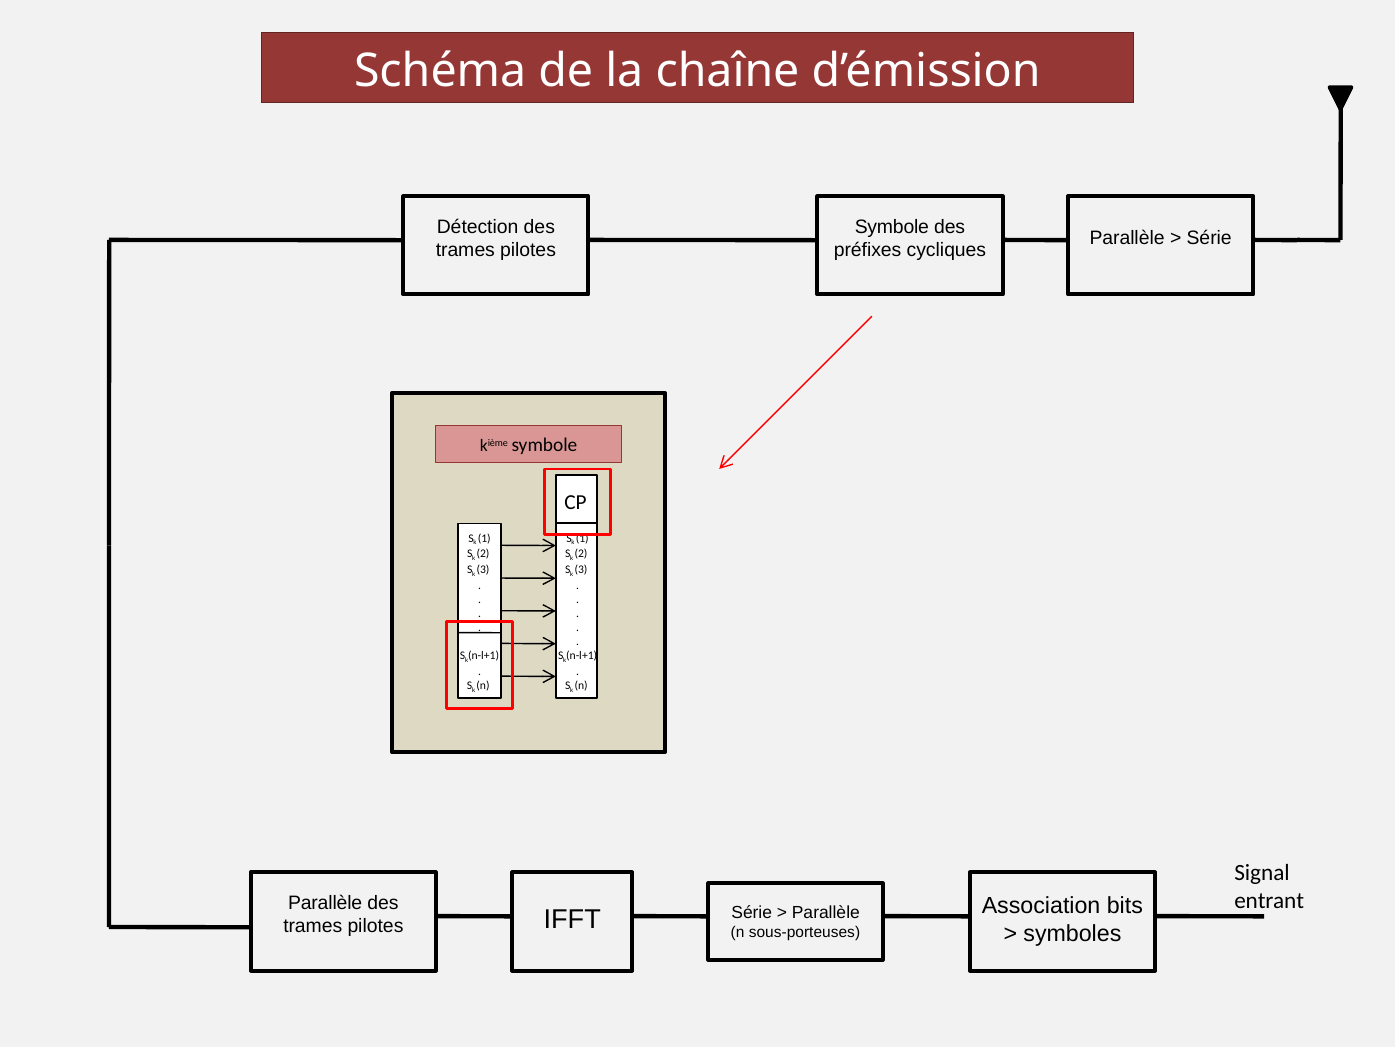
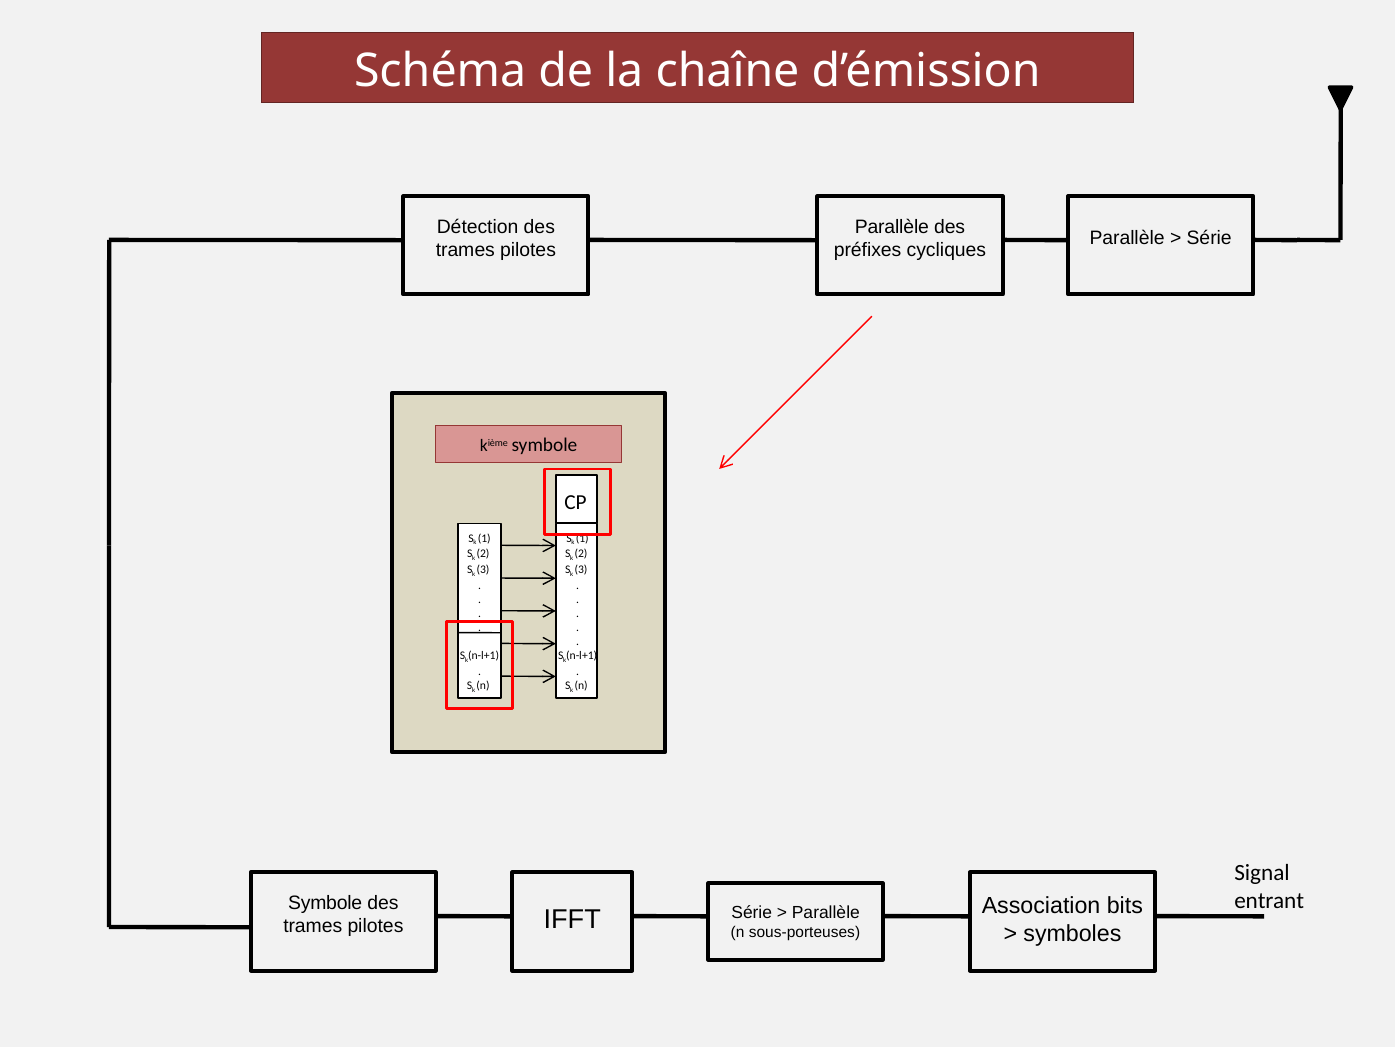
Symbole at (892, 227): Symbole -> Parallèle
Parallèle at (325, 903): Parallèle -> Symbole
